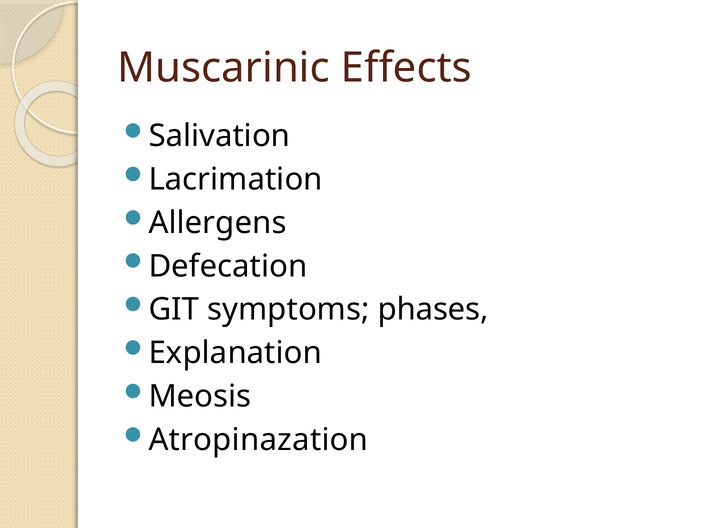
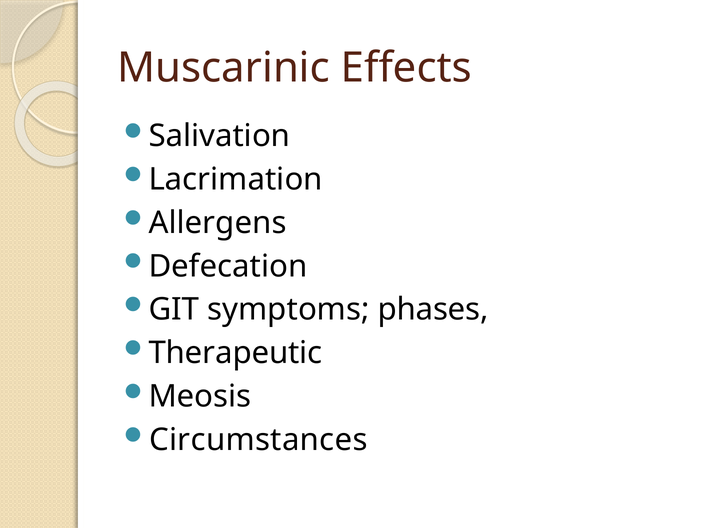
Explanation: Explanation -> Therapeutic
Atropinazation: Atropinazation -> Circumstances
